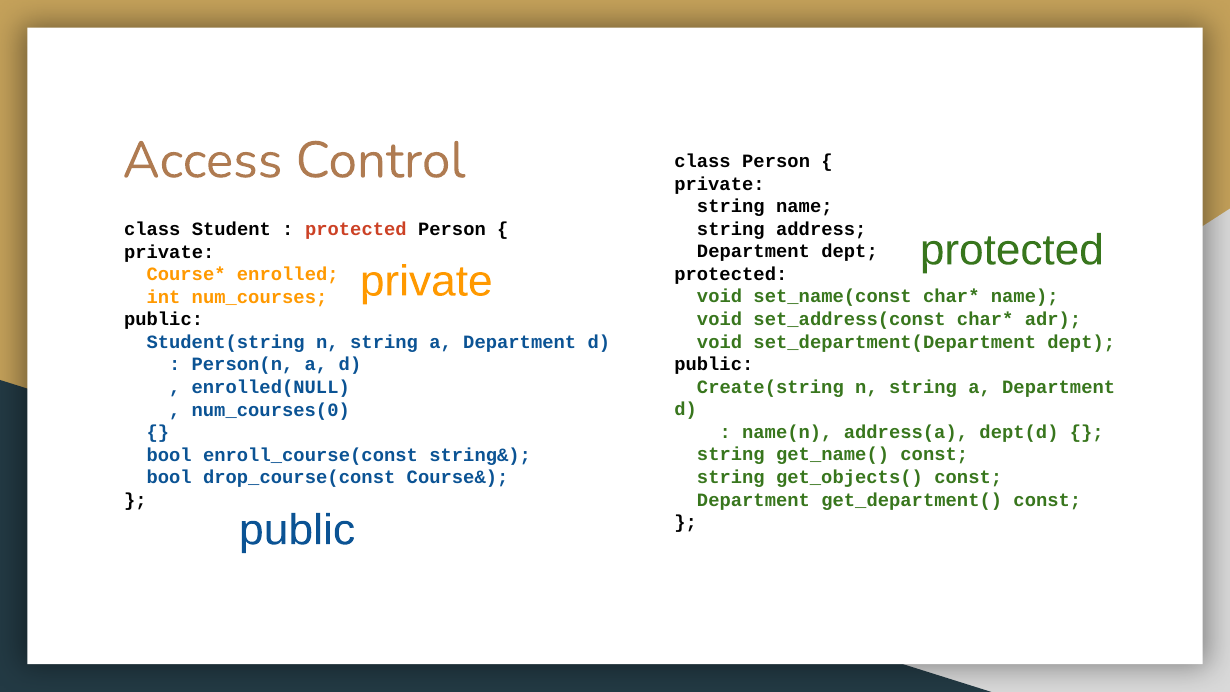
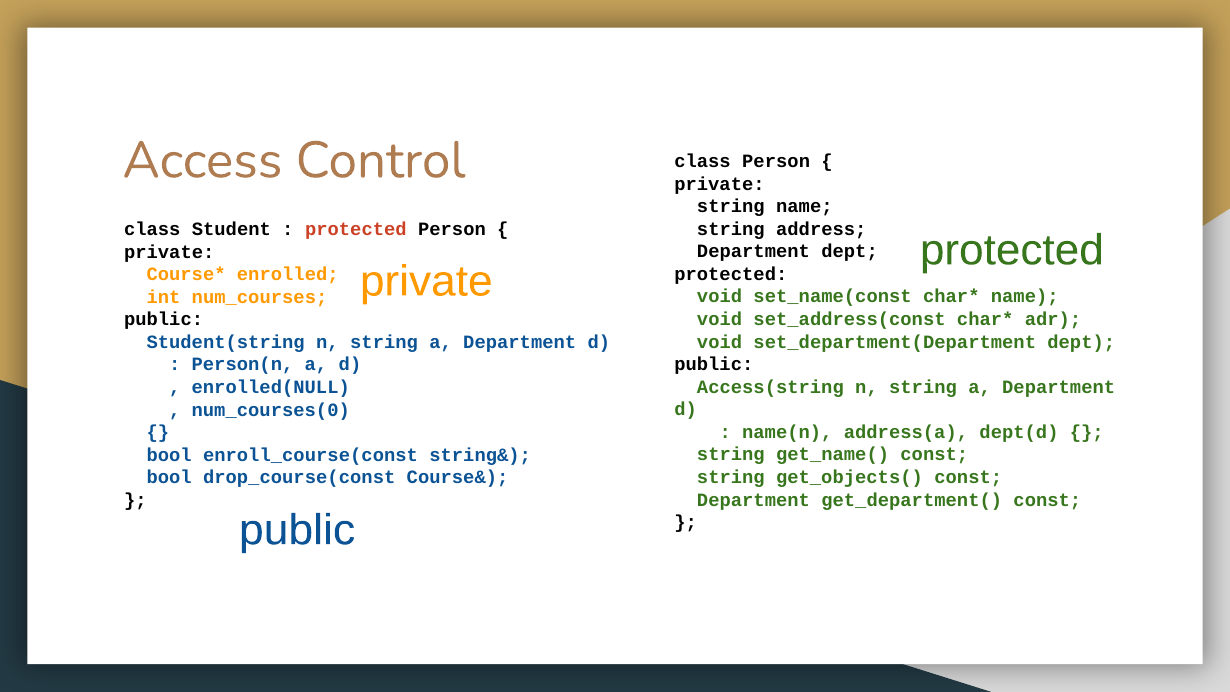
Create(string: Create(string -> Access(string
